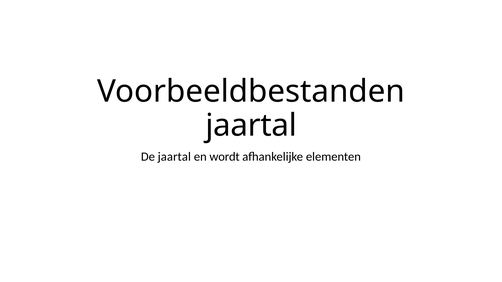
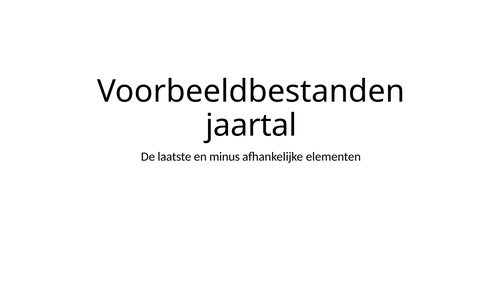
De jaartal: jaartal -> laatste
wordt: wordt -> minus
